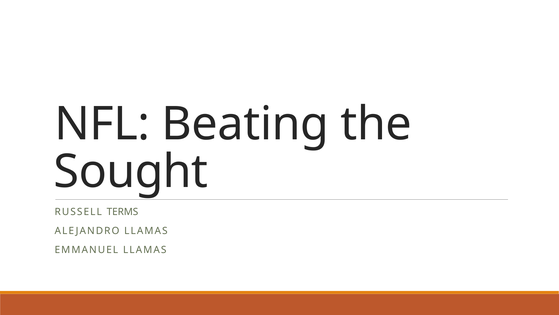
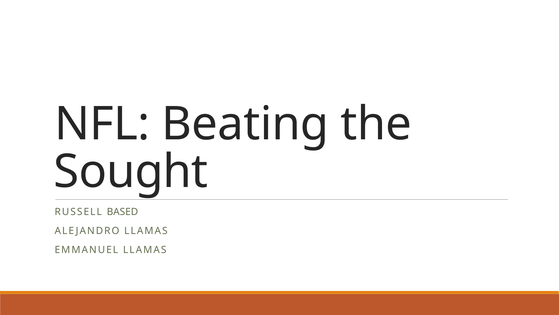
TERMS: TERMS -> BASED
